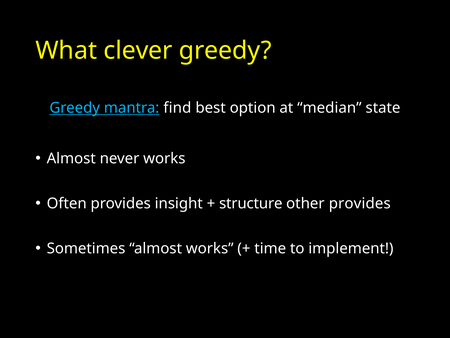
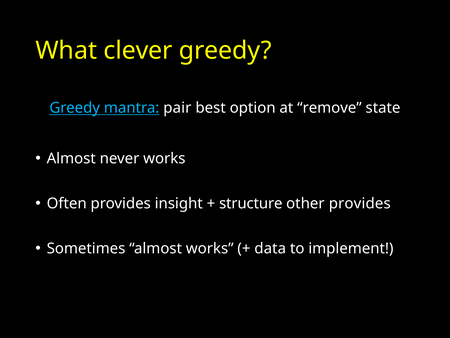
find: find -> pair
median: median -> remove
time: time -> data
